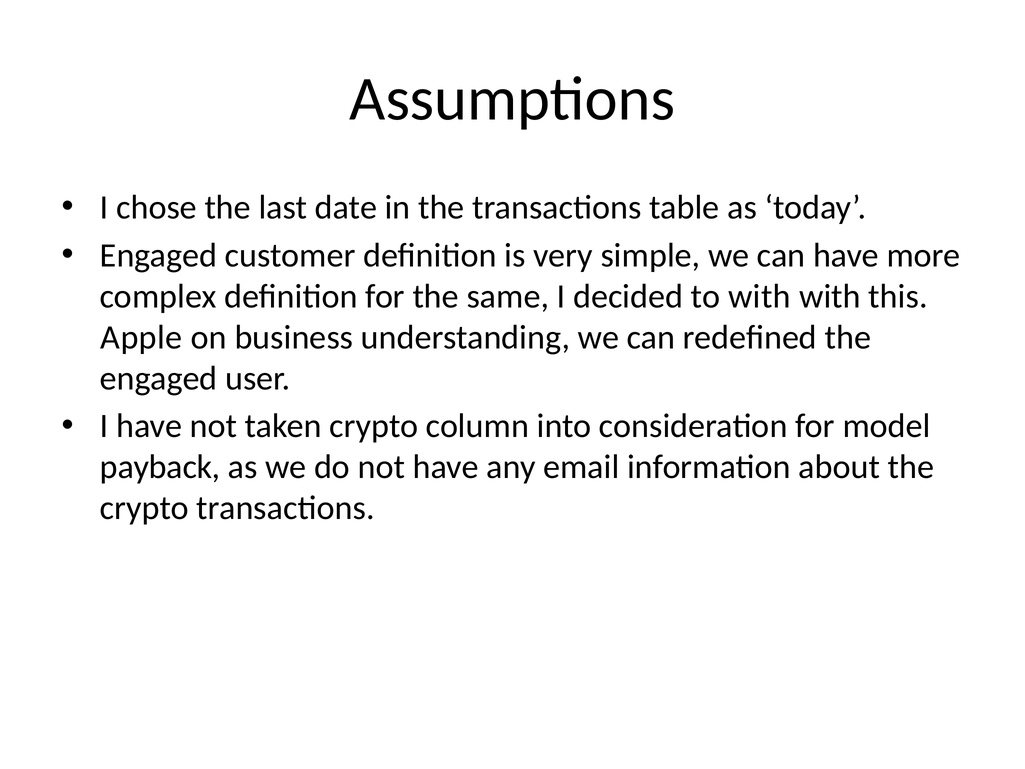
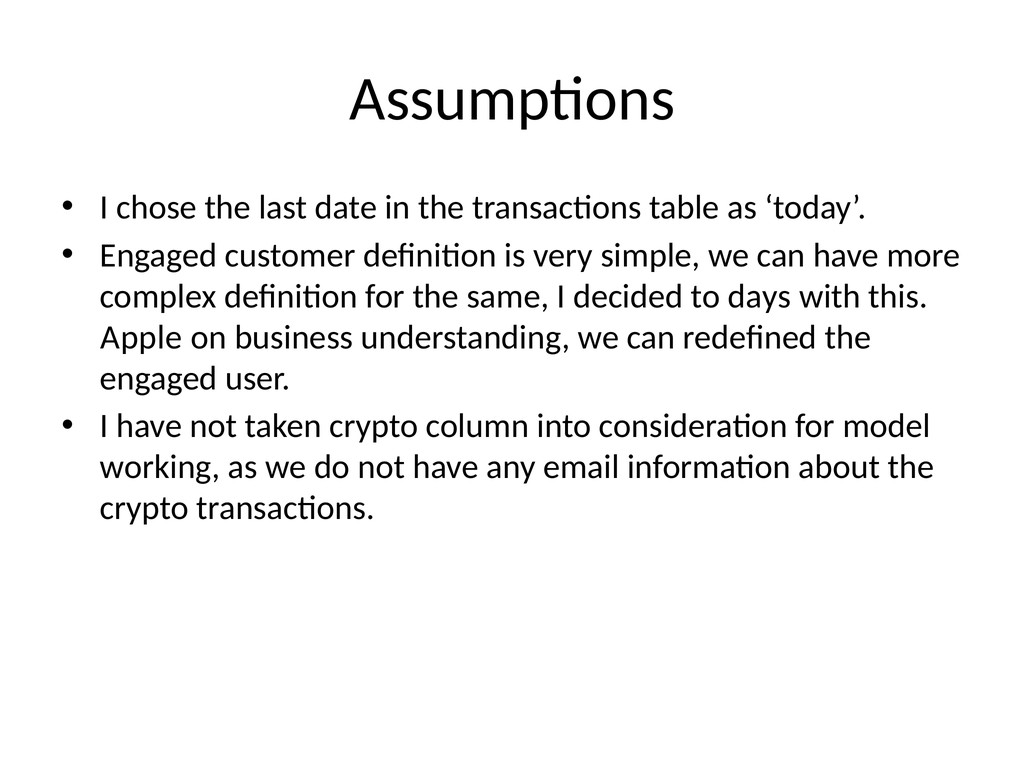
to with: with -> days
payback: payback -> working
